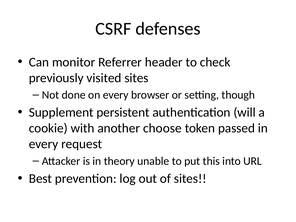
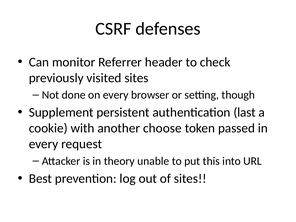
will: will -> last
